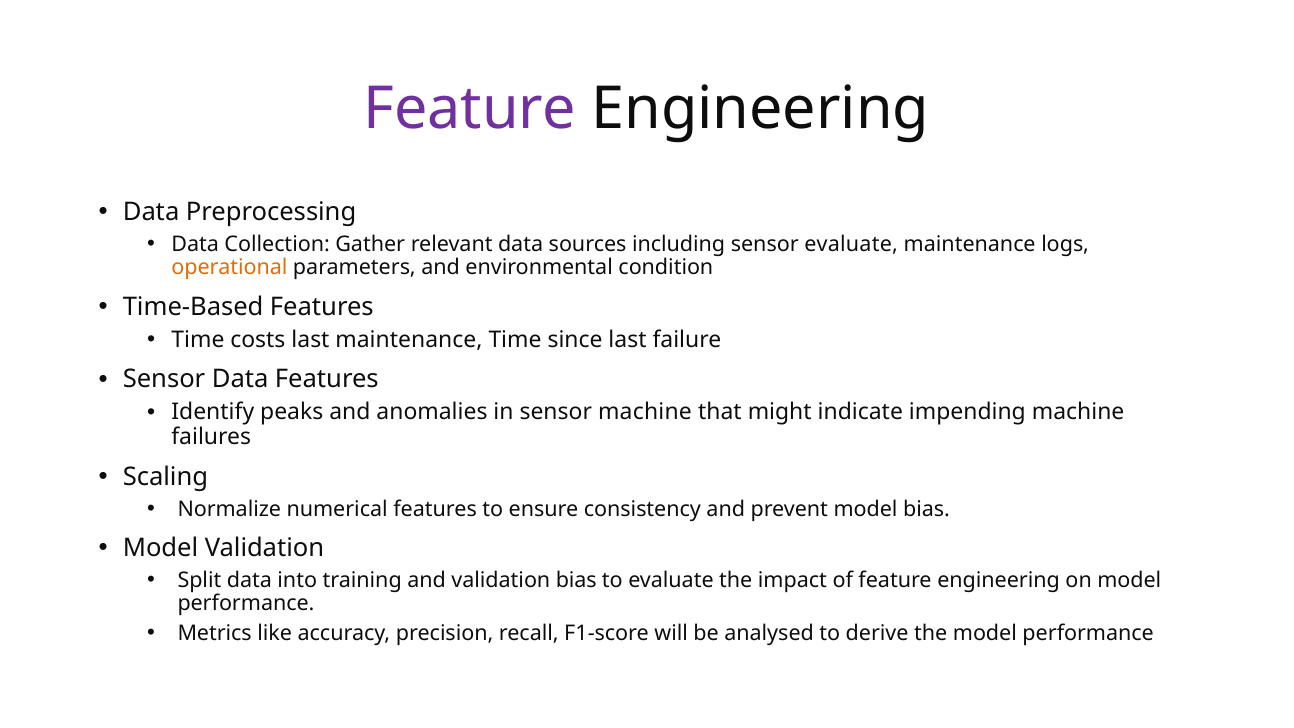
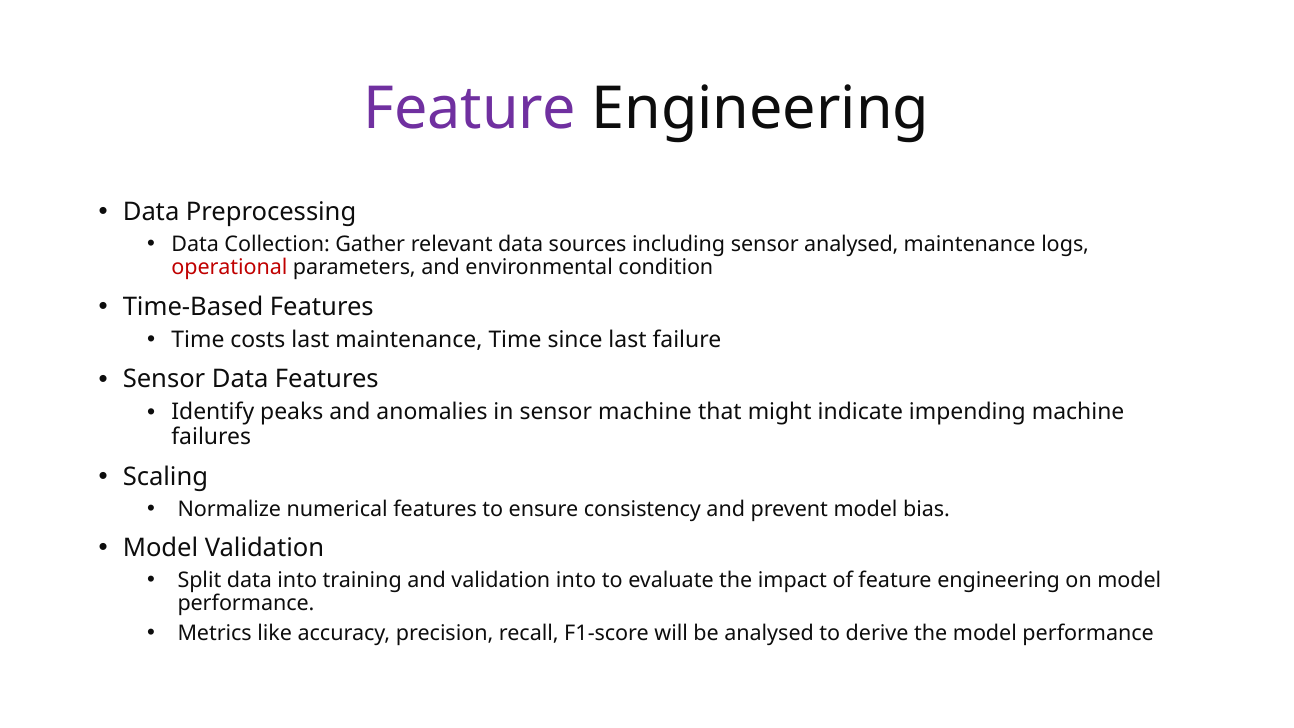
sensor evaluate: evaluate -> analysed
operational colour: orange -> red
validation bias: bias -> into
